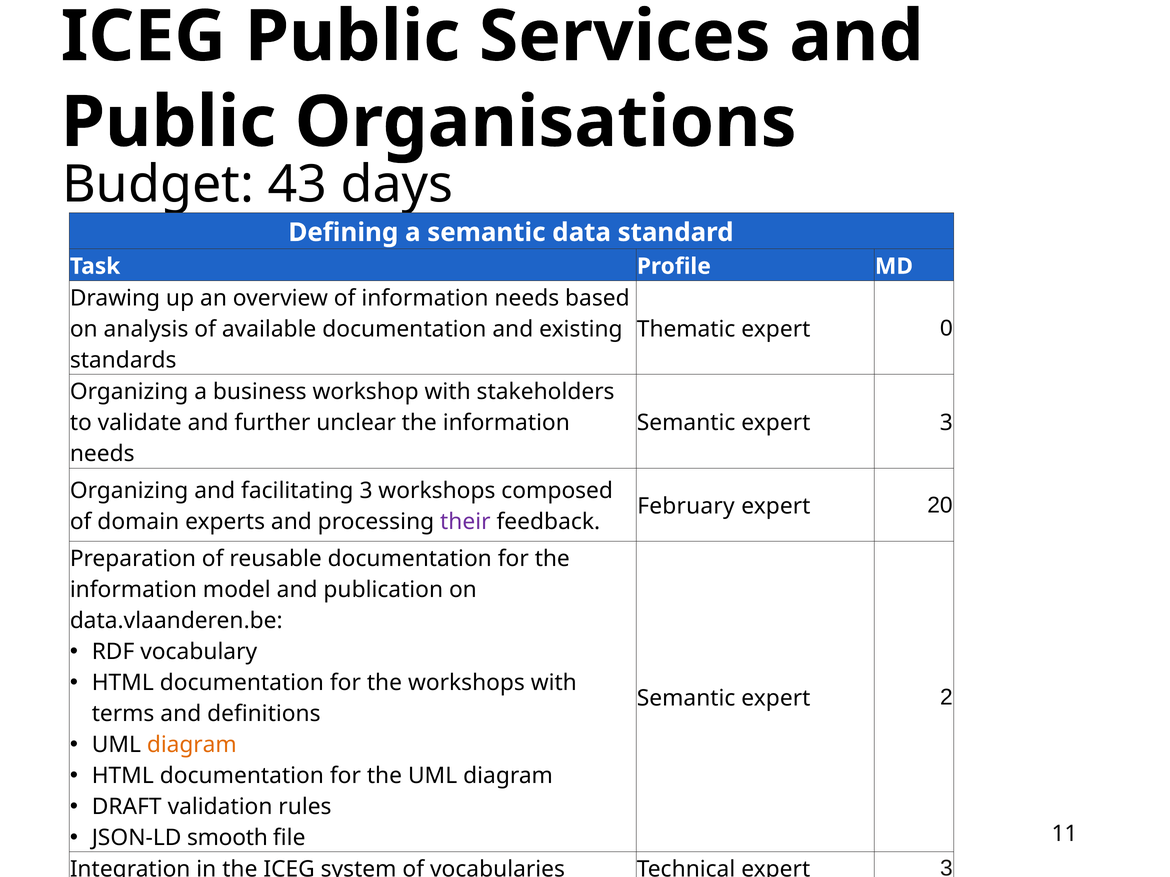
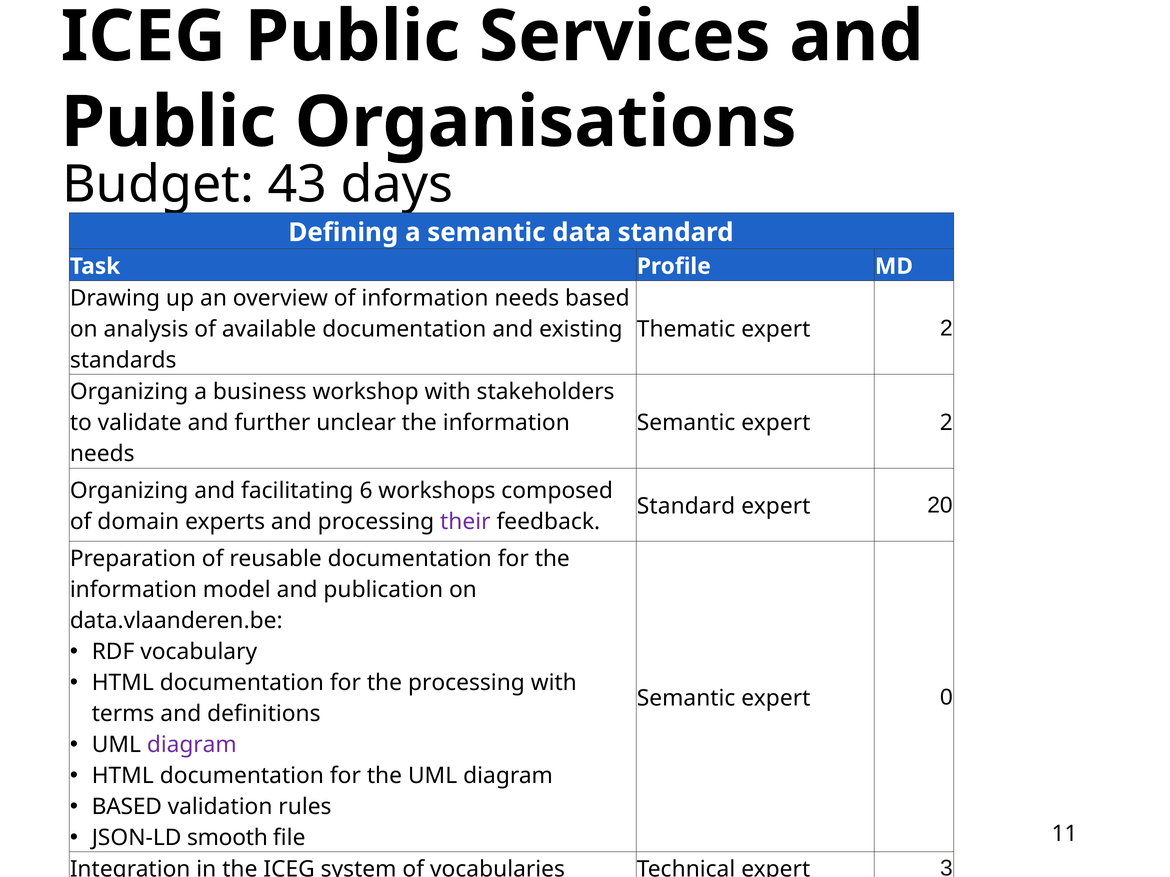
0 at (946, 328): 0 -> 2
Semantic expert 3: 3 -> 2
facilitating 3: 3 -> 6
February at (686, 507): February -> Standard
the workshops: workshops -> processing
Semantic expert 2: 2 -> 0
diagram at (192, 745) colour: orange -> purple
DRAFT at (127, 807): DRAFT -> BASED
